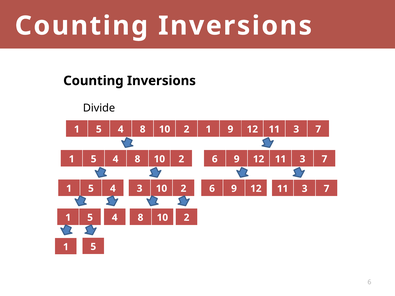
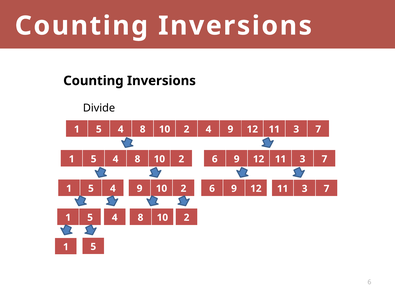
2 1: 1 -> 4
5 4 3: 3 -> 9
